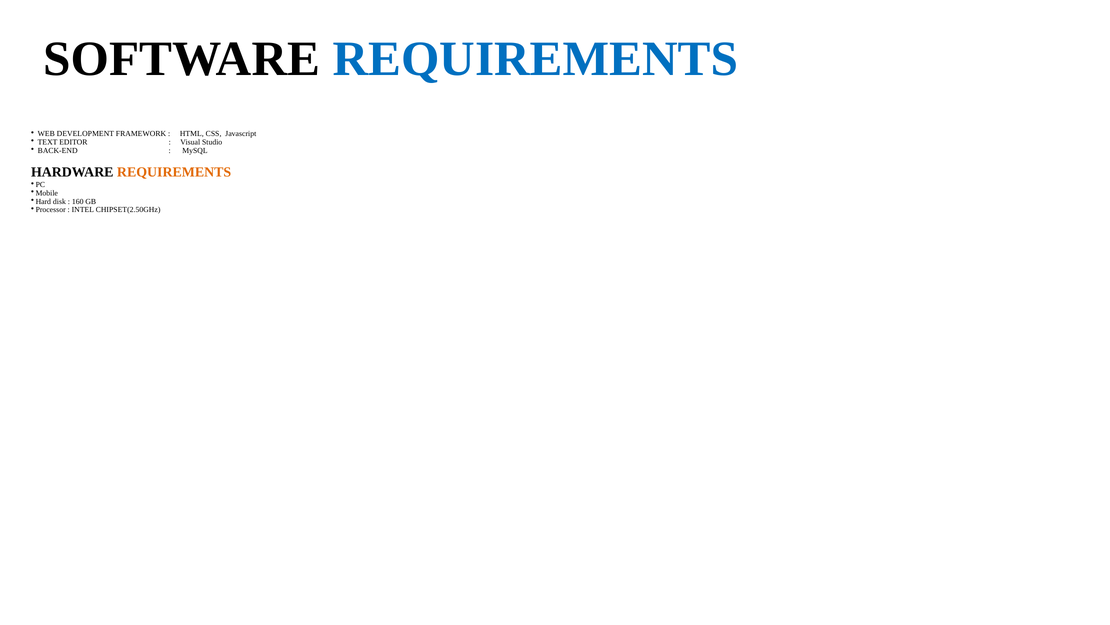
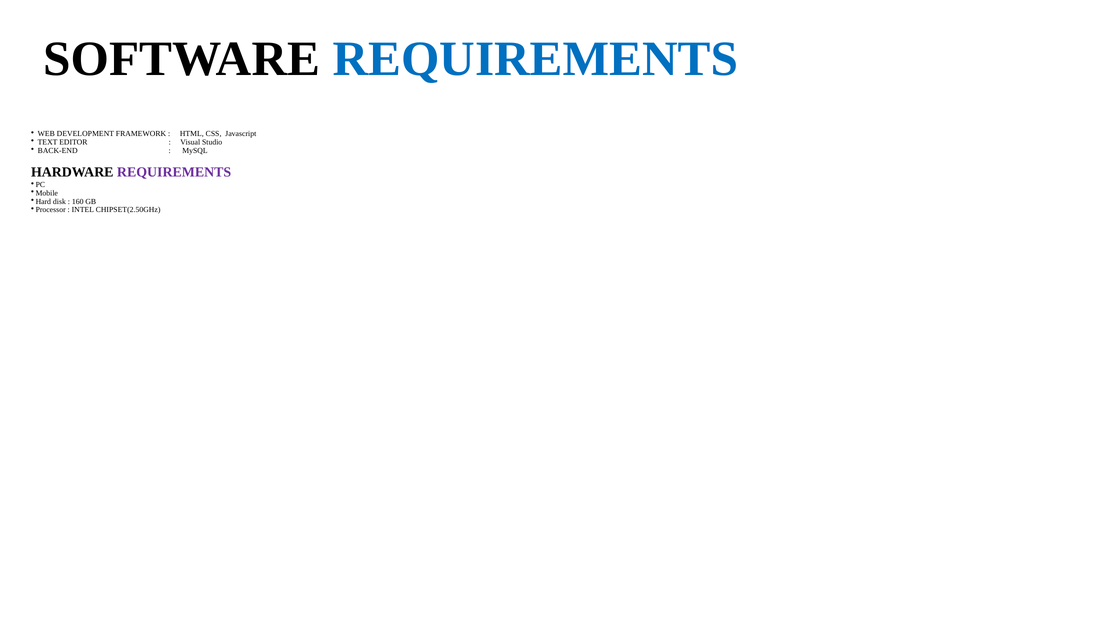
REQUIREMENTS at (174, 172) colour: orange -> purple
